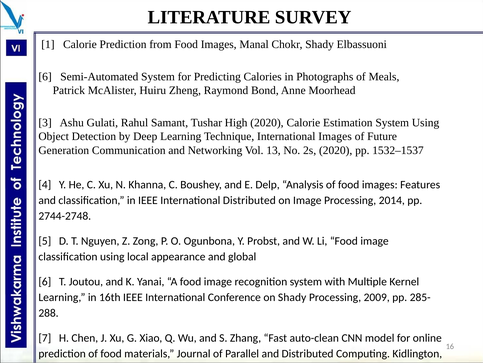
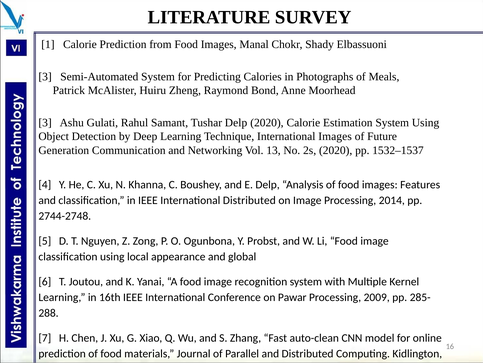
6 at (45, 77): 6 -> 3
Tushar High: High -> Delp
on Shady: Shady -> Pawar
